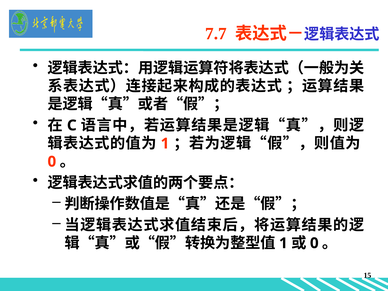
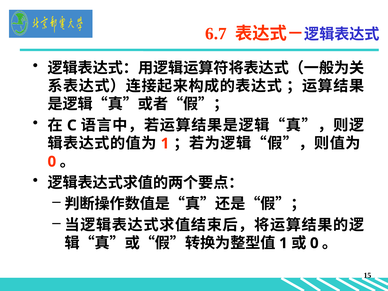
7.7: 7.7 -> 6.7
